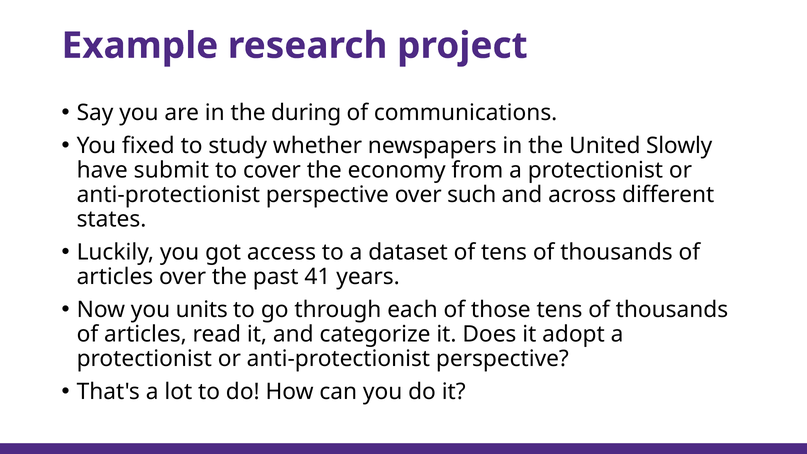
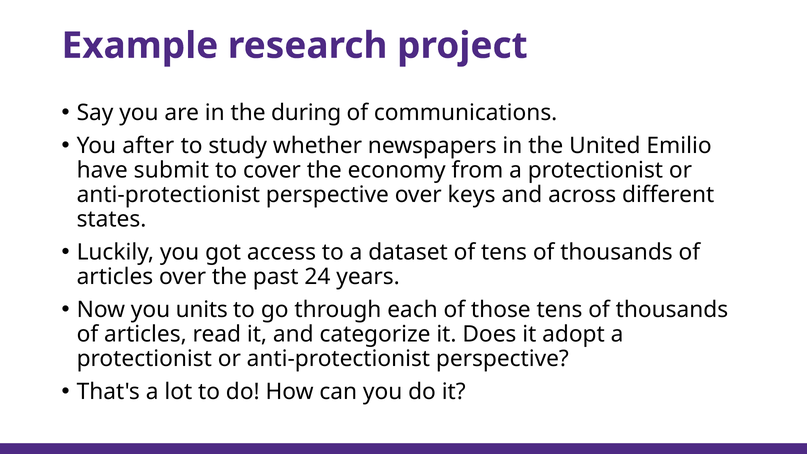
fixed: fixed -> after
Slowly: Slowly -> Emilio
such: such -> keys
41: 41 -> 24
